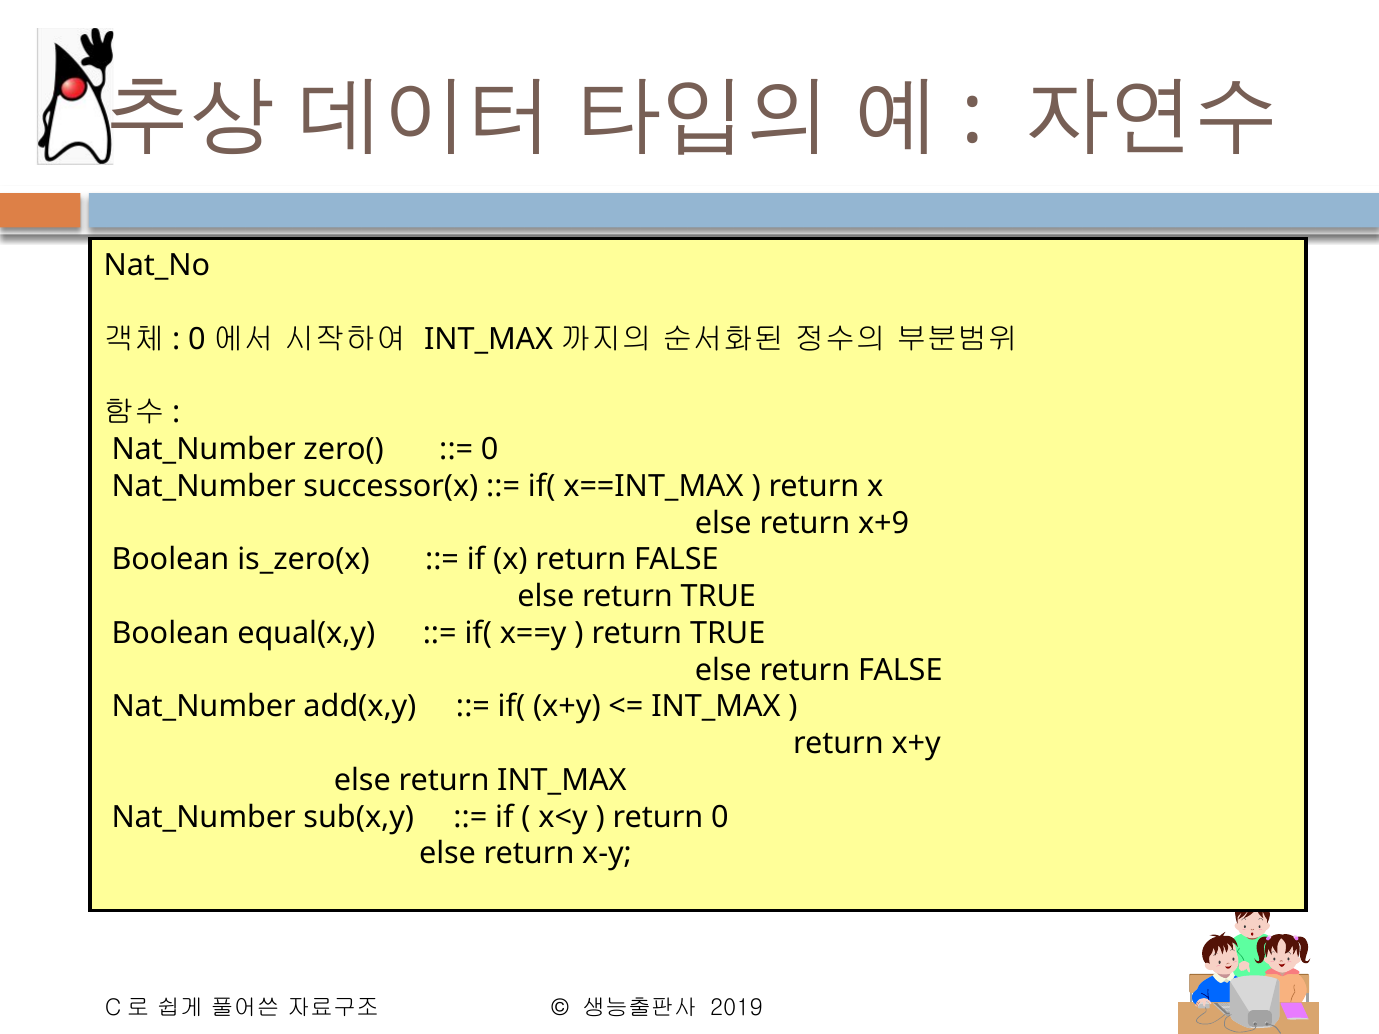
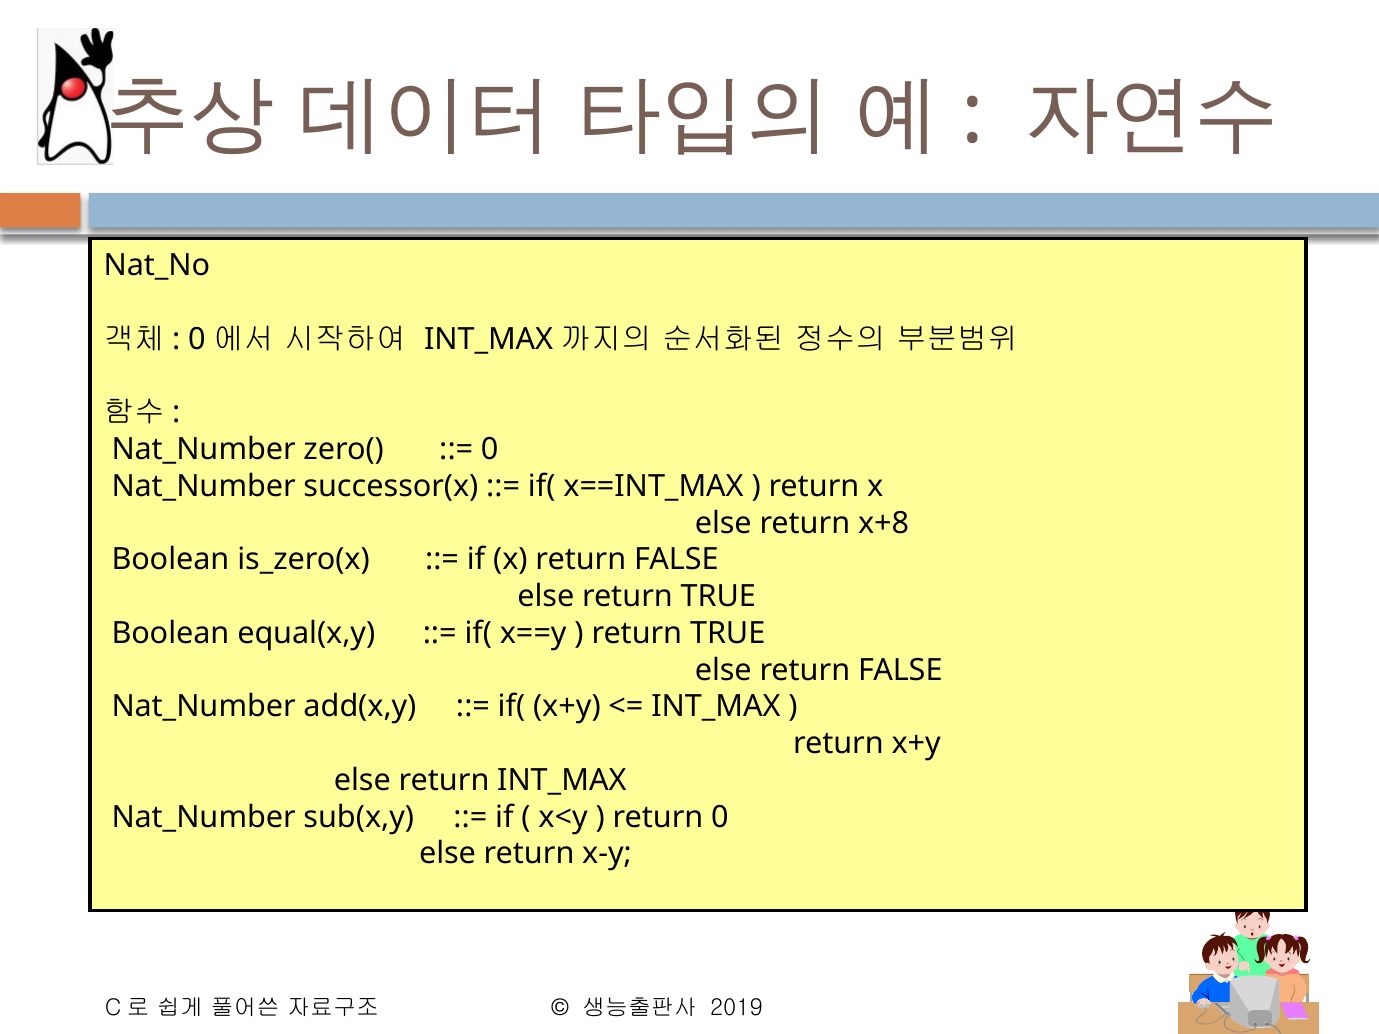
x+9: x+9 -> x+8
